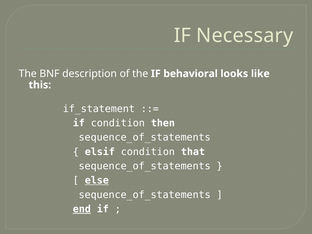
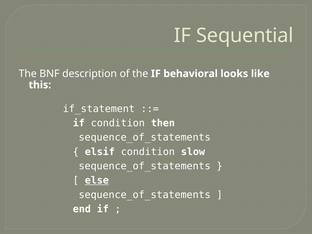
Necessary: Necessary -> Sequential
that: that -> slow
end underline: present -> none
